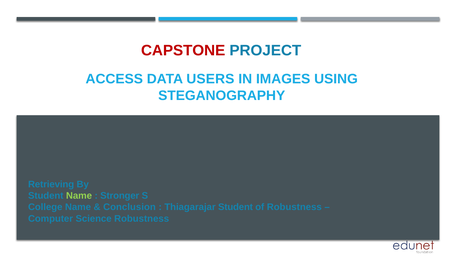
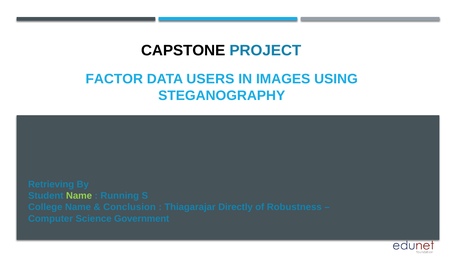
CAPSTONE colour: red -> black
ACCESS: ACCESS -> FACTOR
Stronger: Stronger -> Running
Thiagarajar Student: Student -> Directly
Science Robustness: Robustness -> Government
